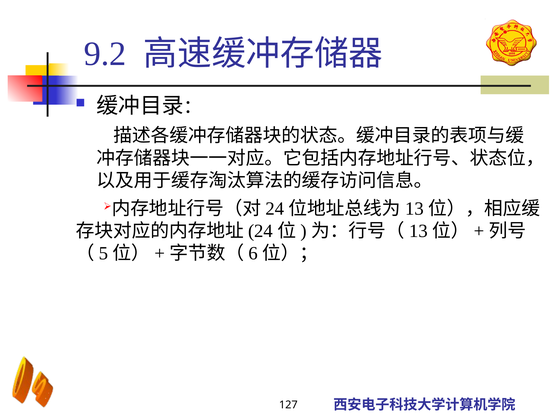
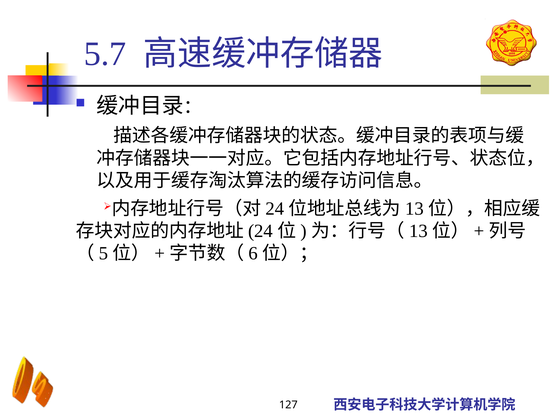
9.2: 9.2 -> 5.7
